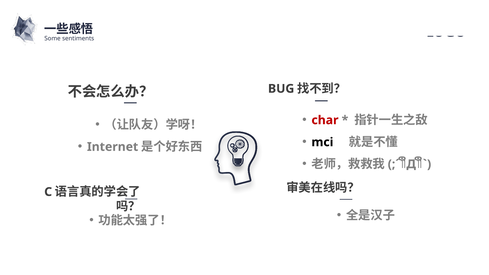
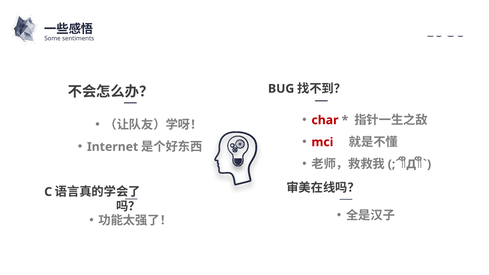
mci colour: black -> red
